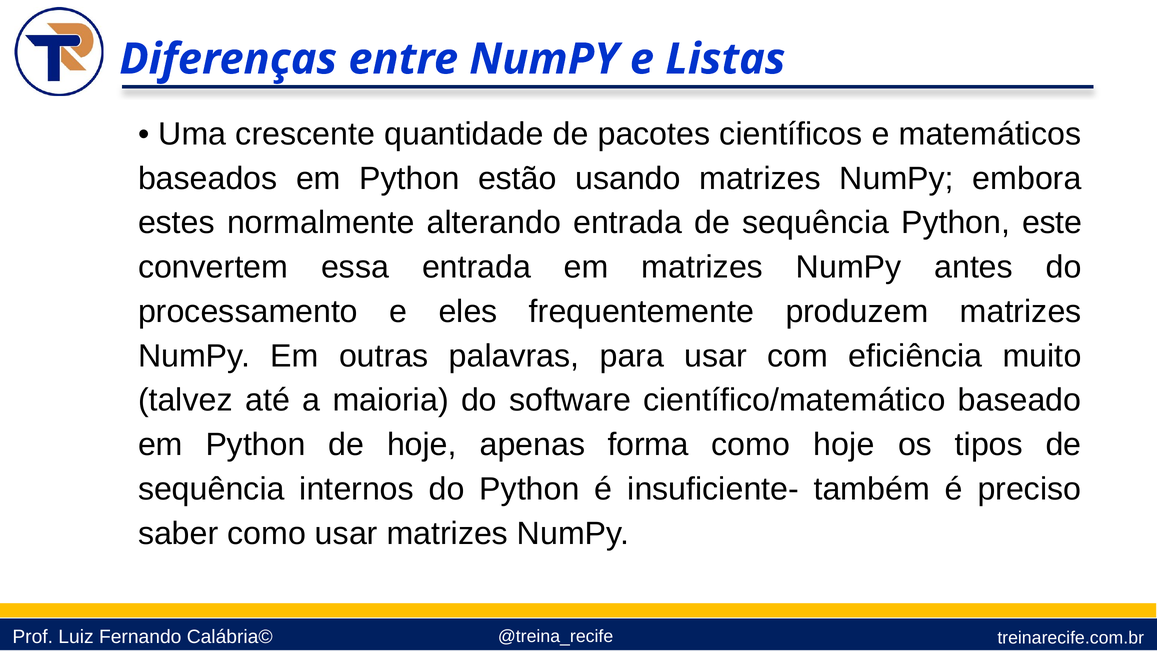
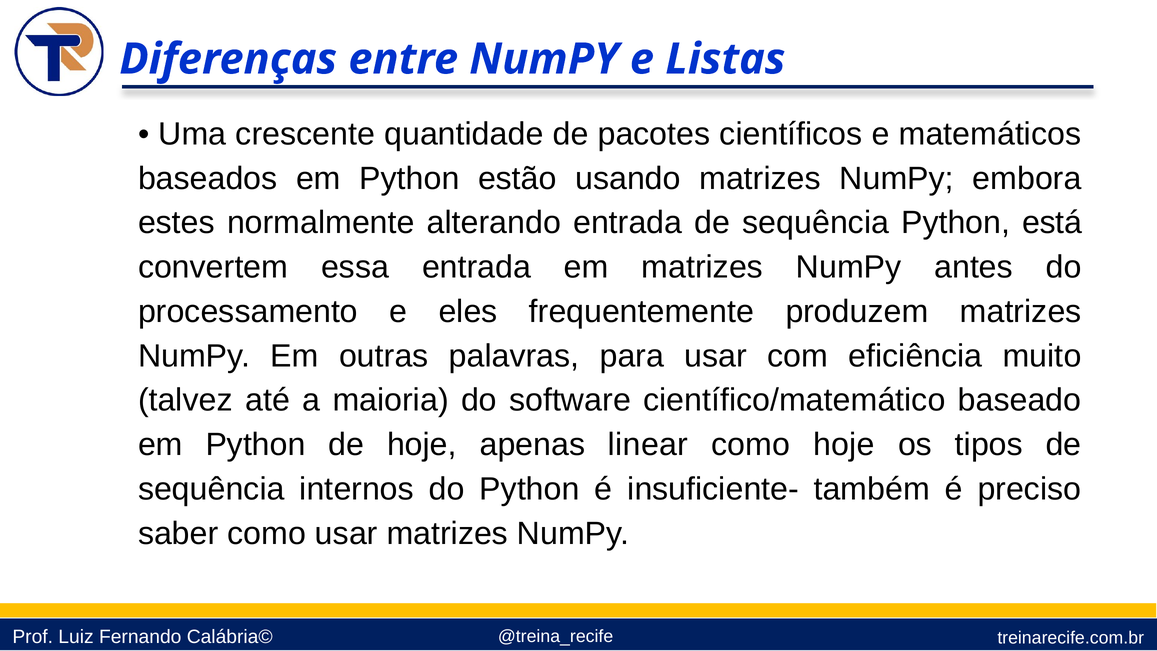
este: este -> está
forma: forma -> linear
